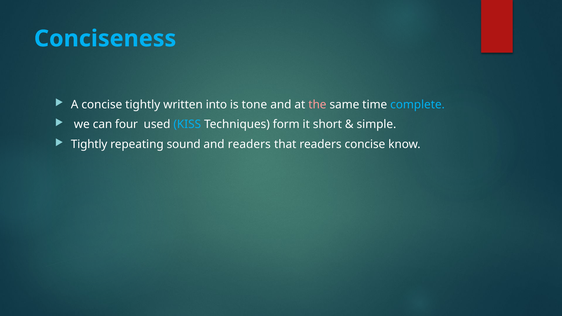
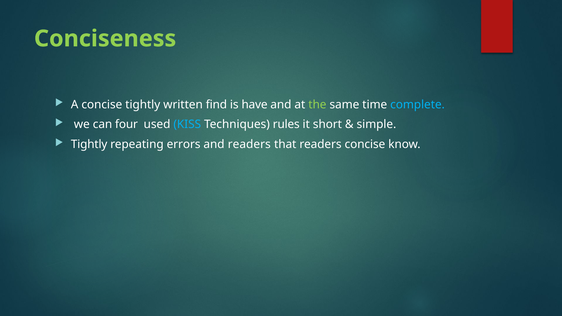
Conciseness colour: light blue -> light green
into: into -> find
tone: tone -> have
the colour: pink -> light green
form: form -> rules
sound: sound -> errors
